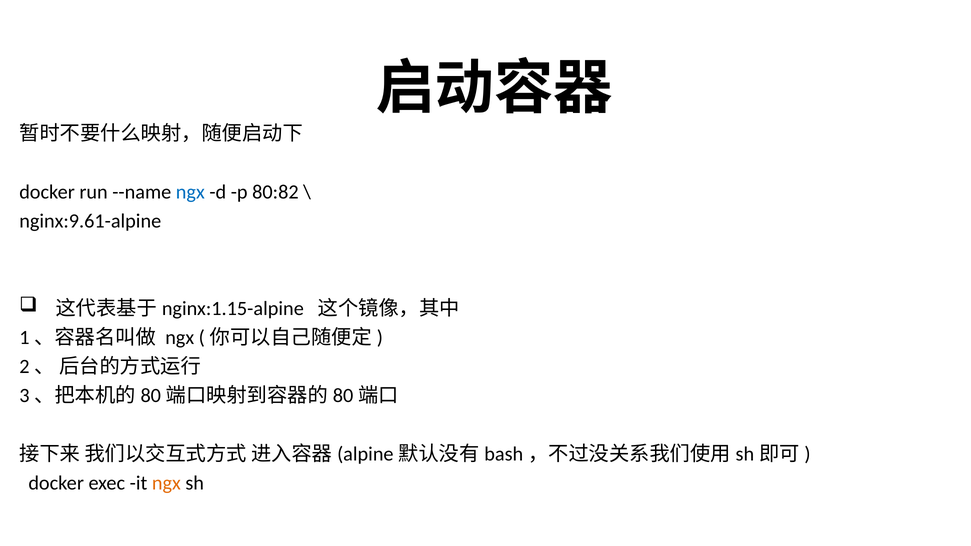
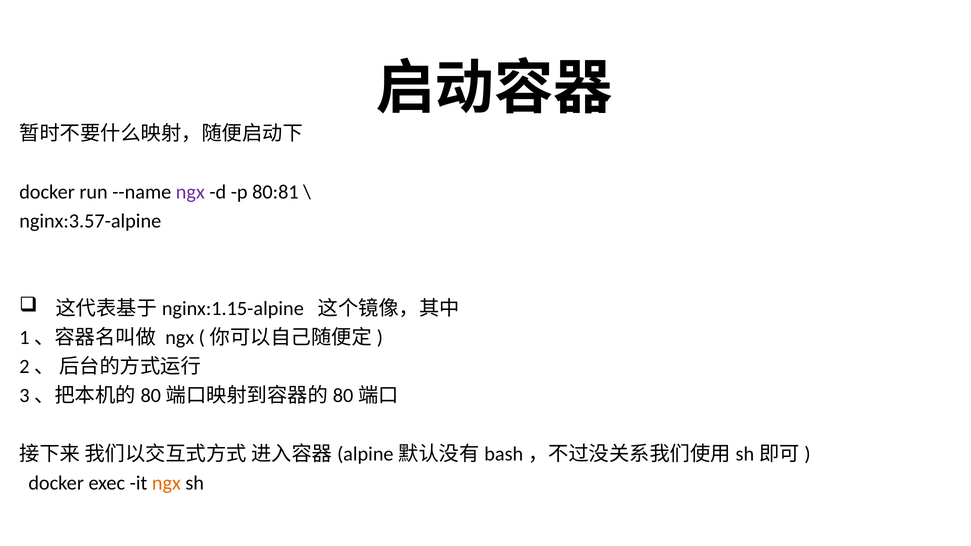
ngx at (190, 192) colour: blue -> purple
80:82: 80:82 -> 80:81
nginx:9.61-alpine: nginx:9.61-alpine -> nginx:3.57-alpine
